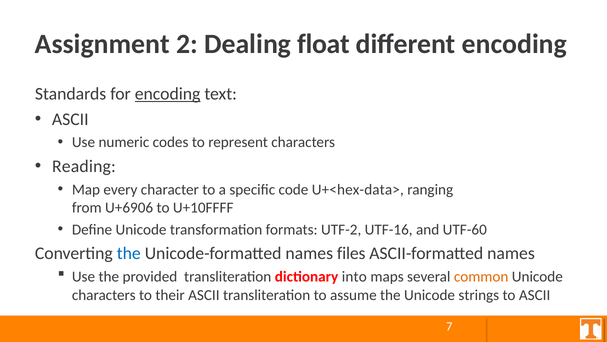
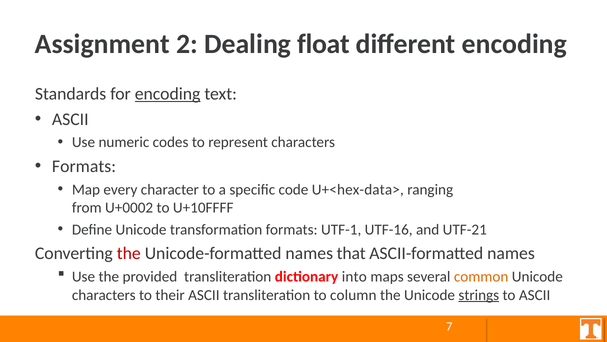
Reading at (84, 166): Reading -> Formats
U+6906: U+6906 -> U+0002
UTF-2: UTF-2 -> UTF-1
UTF-60: UTF-60 -> UTF-21
the at (129, 253) colour: blue -> red
files: files -> that
assume: assume -> column
strings underline: none -> present
